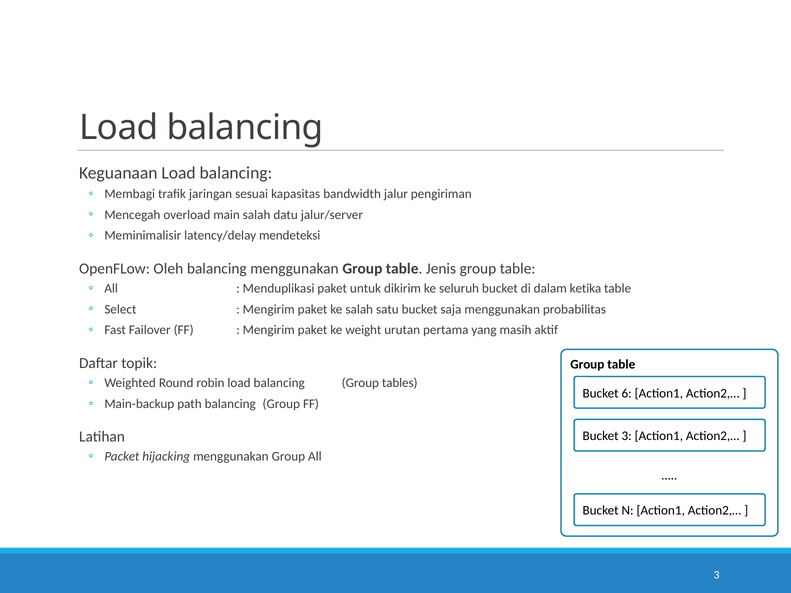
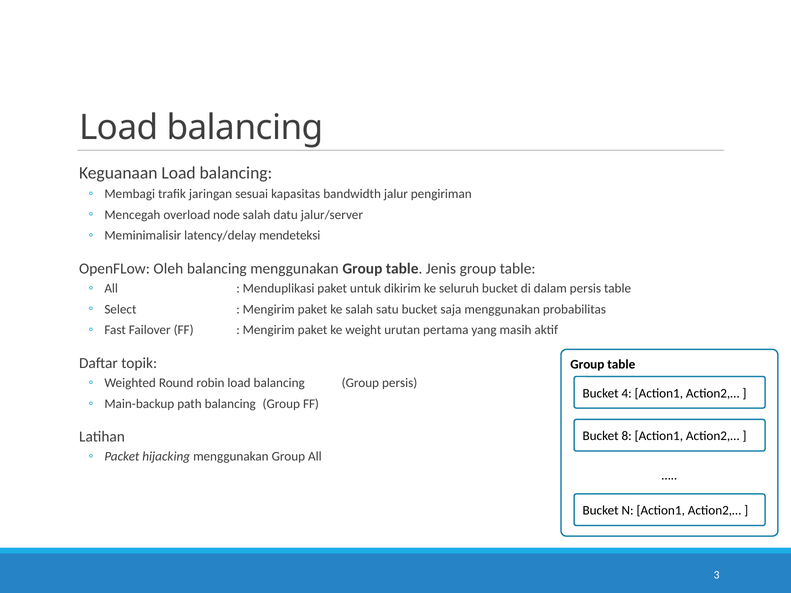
main: main -> node
dalam ketika: ketika -> persis
Group tables: tables -> persis
6: 6 -> 4
Bucket 3: 3 -> 8
